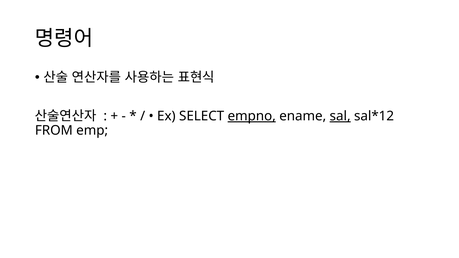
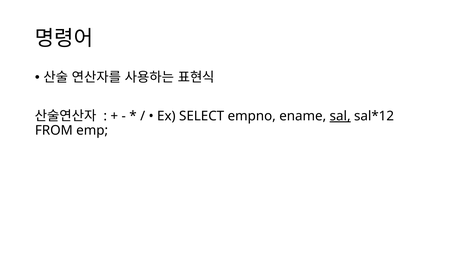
empno underline: present -> none
